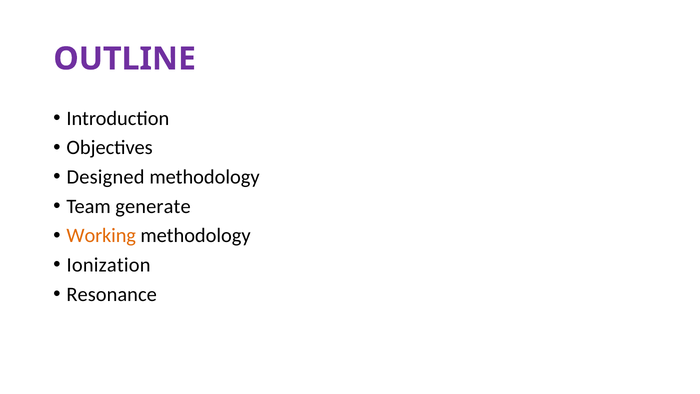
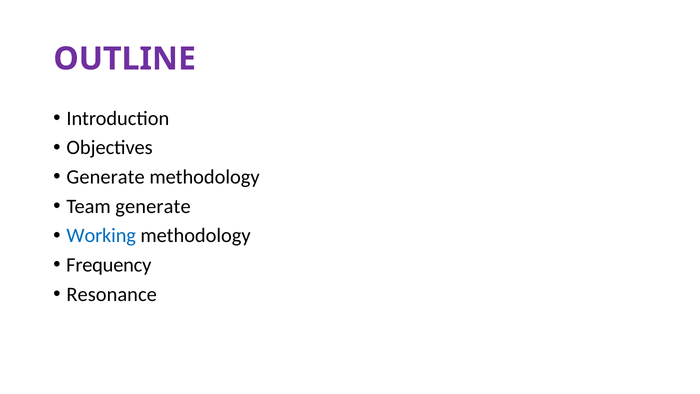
Designed at (106, 177): Designed -> Generate
Working colour: orange -> blue
Ionization: Ionization -> Frequency
